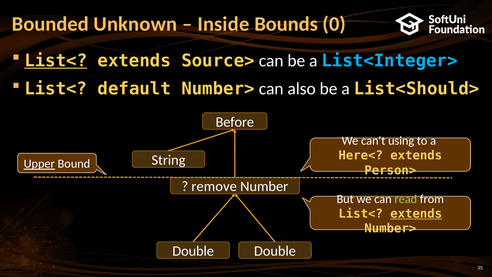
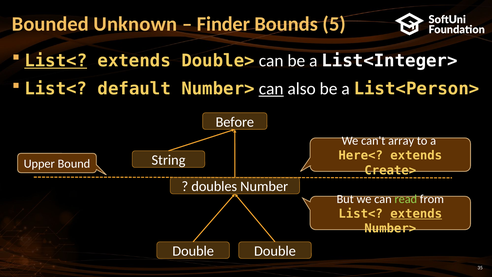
Inside: Inside -> Finder
0: 0 -> 5
Source>: Source> -> Double>
List<Integer> colour: light blue -> white
can at (271, 89) underline: none -> present
List<Should>: List<Should> -> List<Person>
using: using -> array
Upper underline: present -> none
Person>: Person> -> Create>
remove: remove -> doubles
